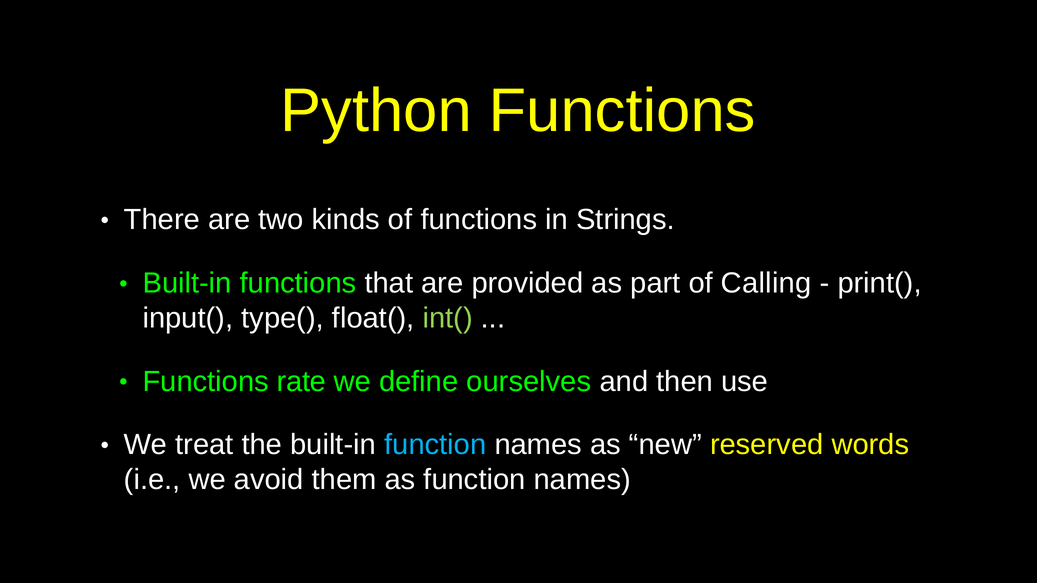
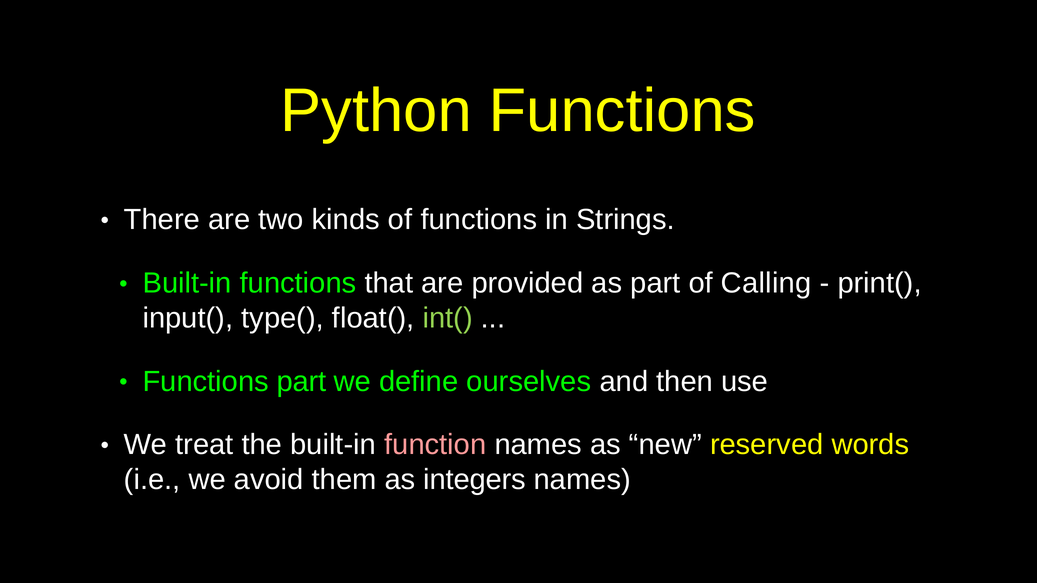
Functions rate: rate -> part
function at (435, 445) colour: light blue -> pink
as function: function -> integers
